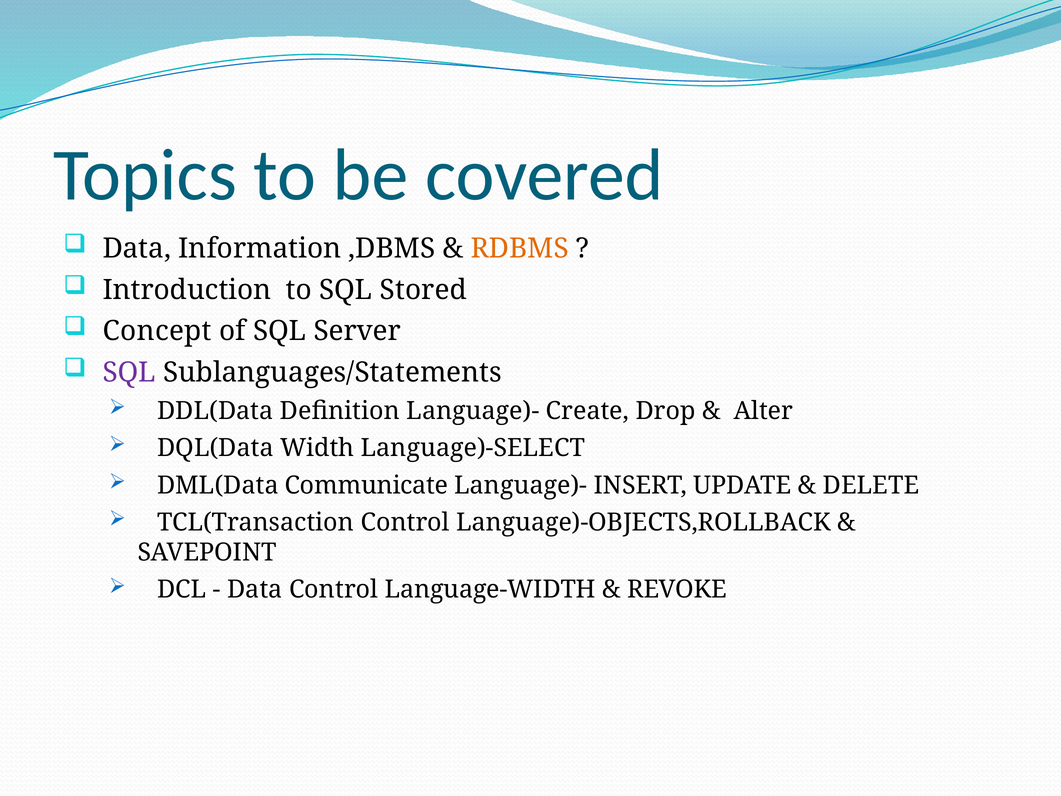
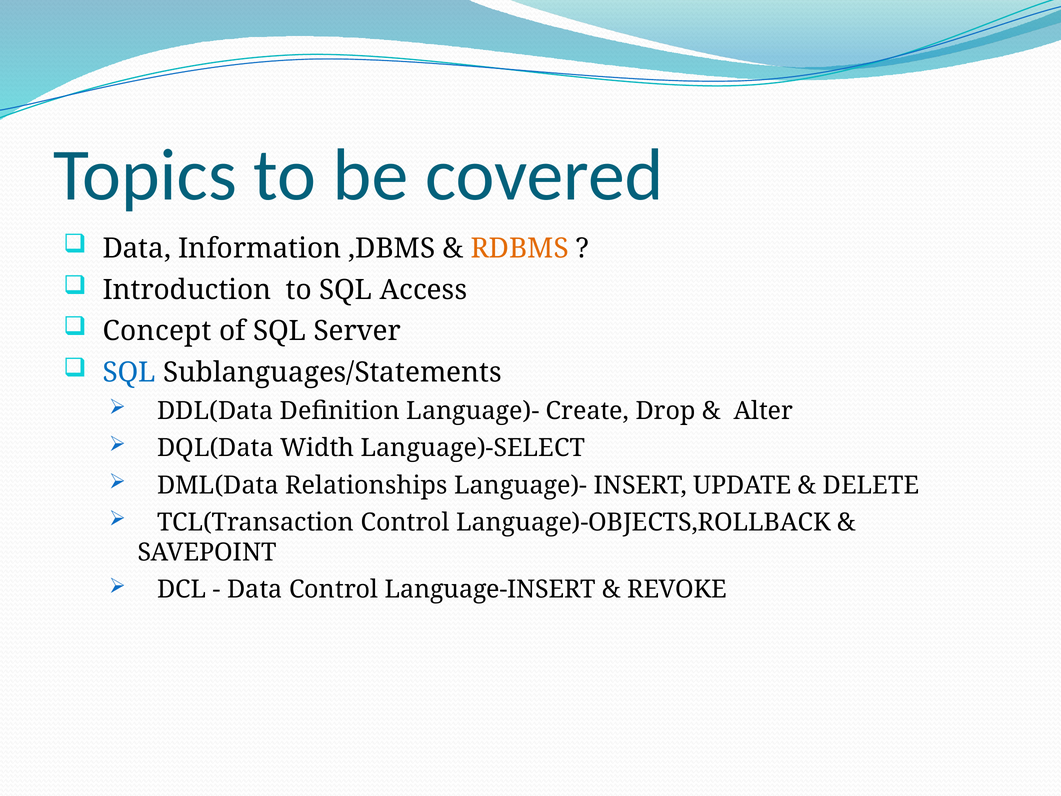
Stored: Stored -> Access
SQL at (129, 372) colour: purple -> blue
Communicate: Communicate -> Relationships
Language-WIDTH: Language-WIDTH -> Language-INSERT
